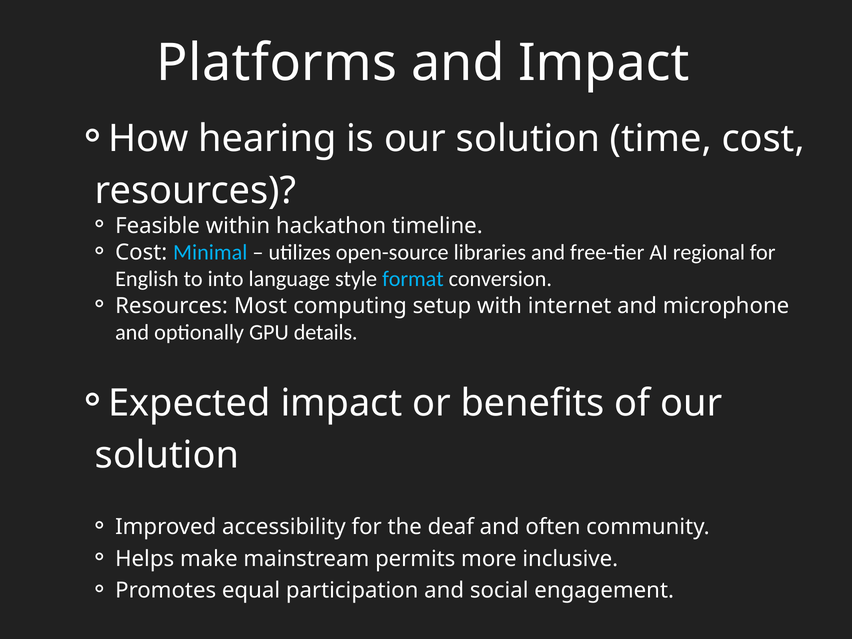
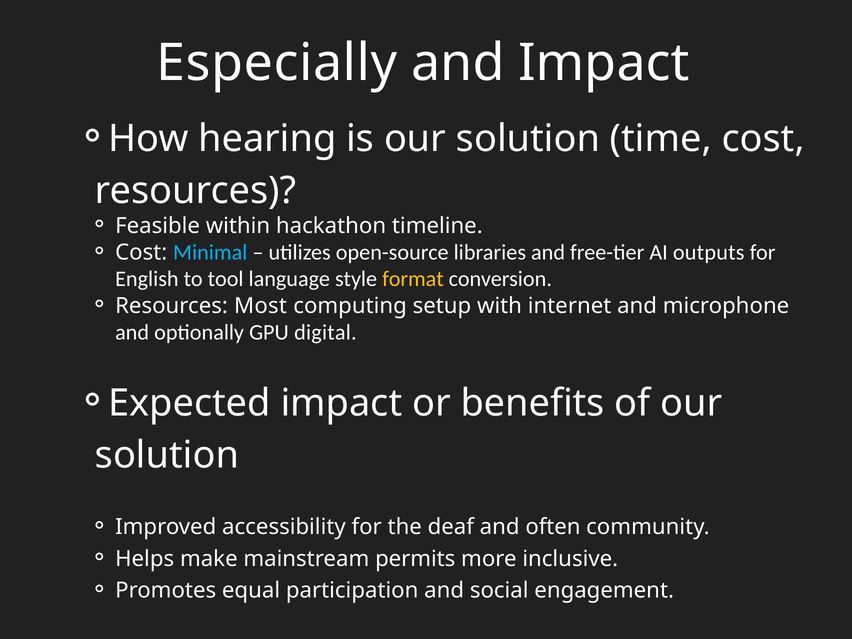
Platforms: Platforms -> Especially
regional: regional -> outputs
into: into -> tool
format colour: light blue -> yellow
details: details -> digital
